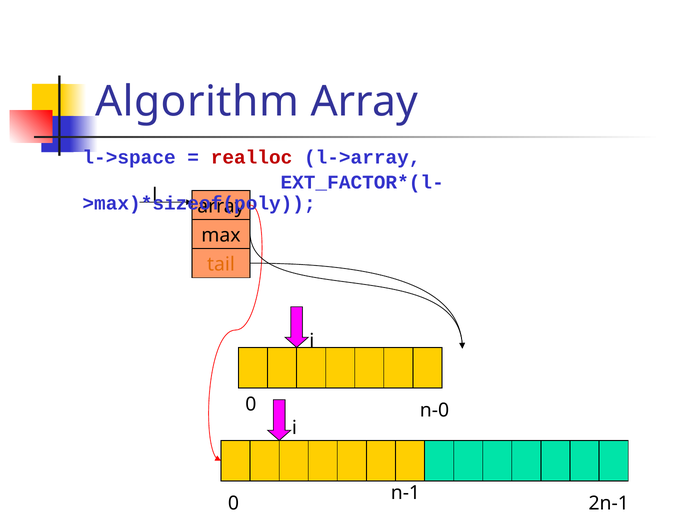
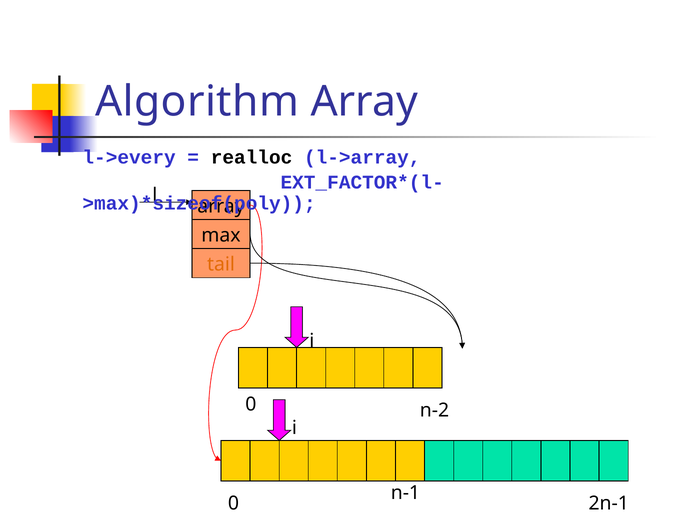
l->space: l->space -> l->every
realloc colour: red -> black
n-0: n-0 -> n-2
